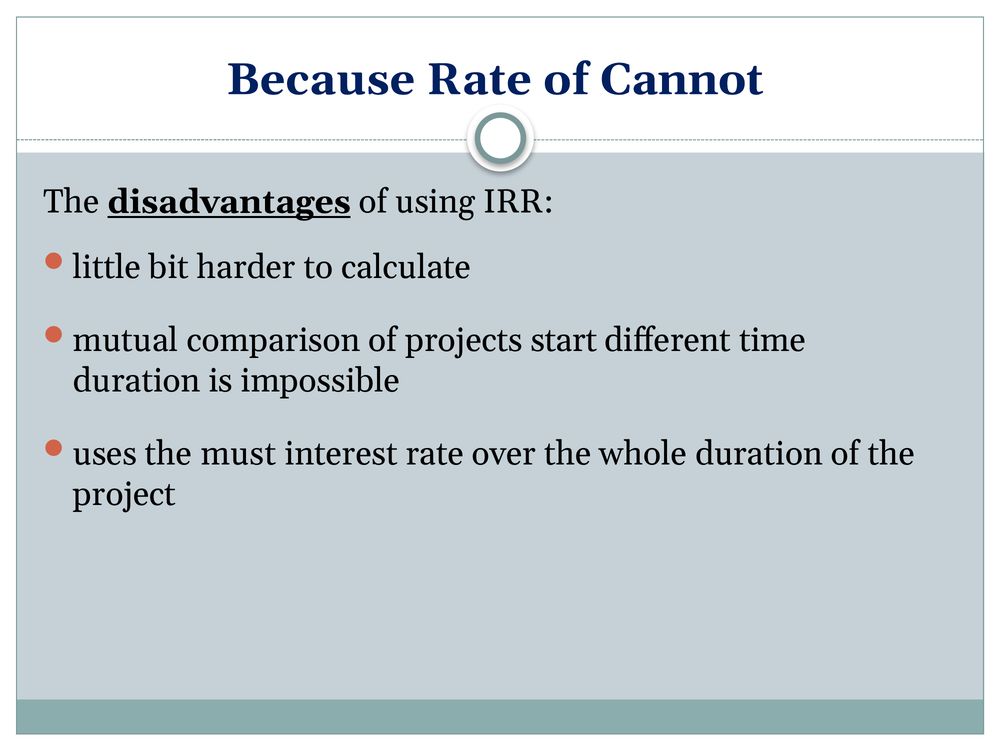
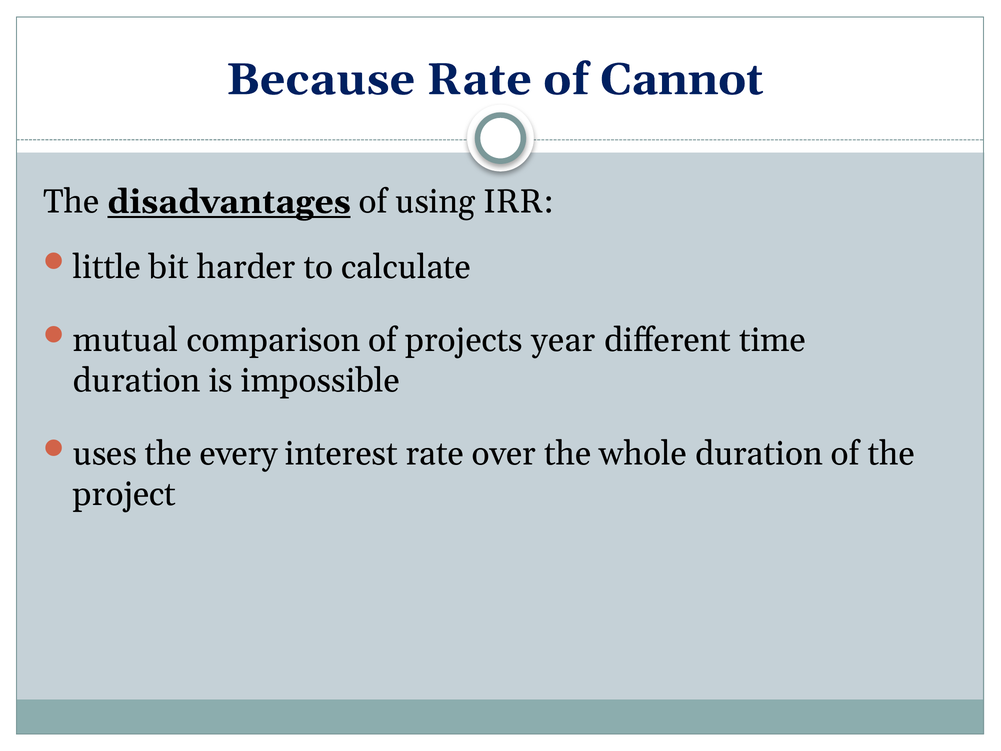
start: start -> year
must: must -> every
